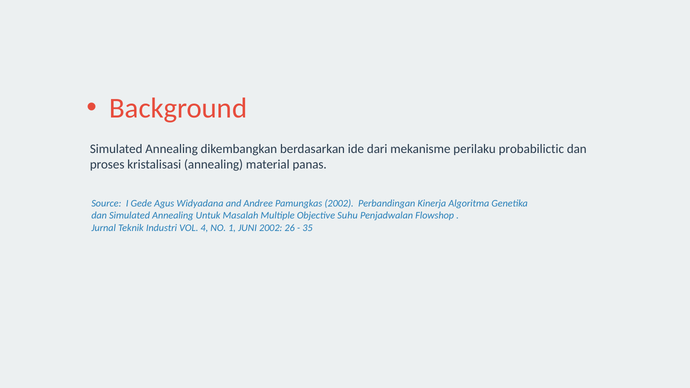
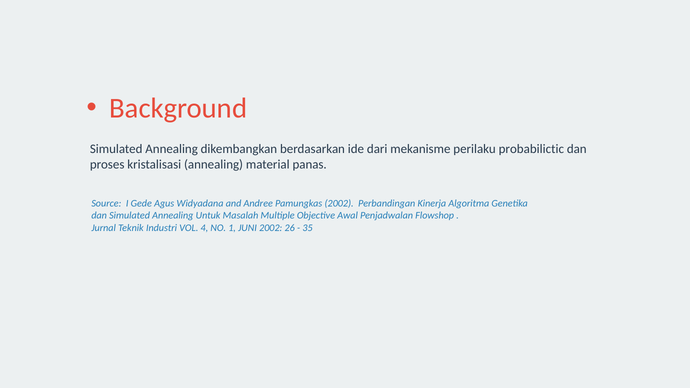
Suhu: Suhu -> Awal
